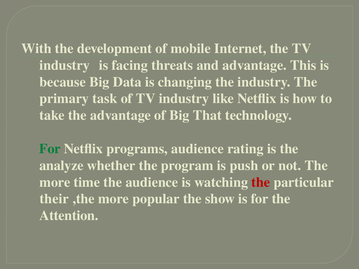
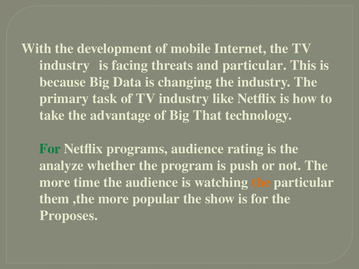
and advantage: advantage -> particular
the at (261, 182) colour: red -> orange
their: their -> them
Attention: Attention -> Proposes
